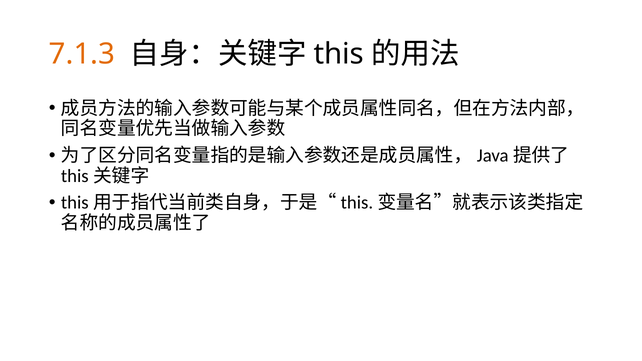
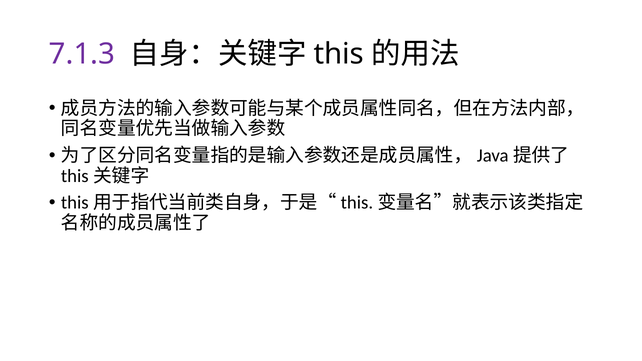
7.1.3 colour: orange -> purple
